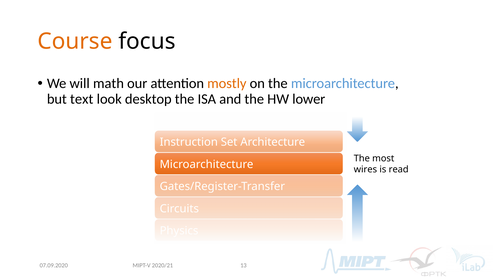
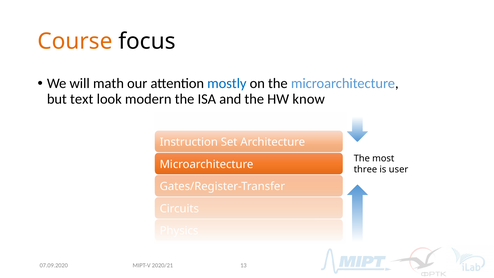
mostly colour: orange -> blue
desktop: desktop -> modern
lower: lower -> know
wires: wires -> three
read: read -> user
